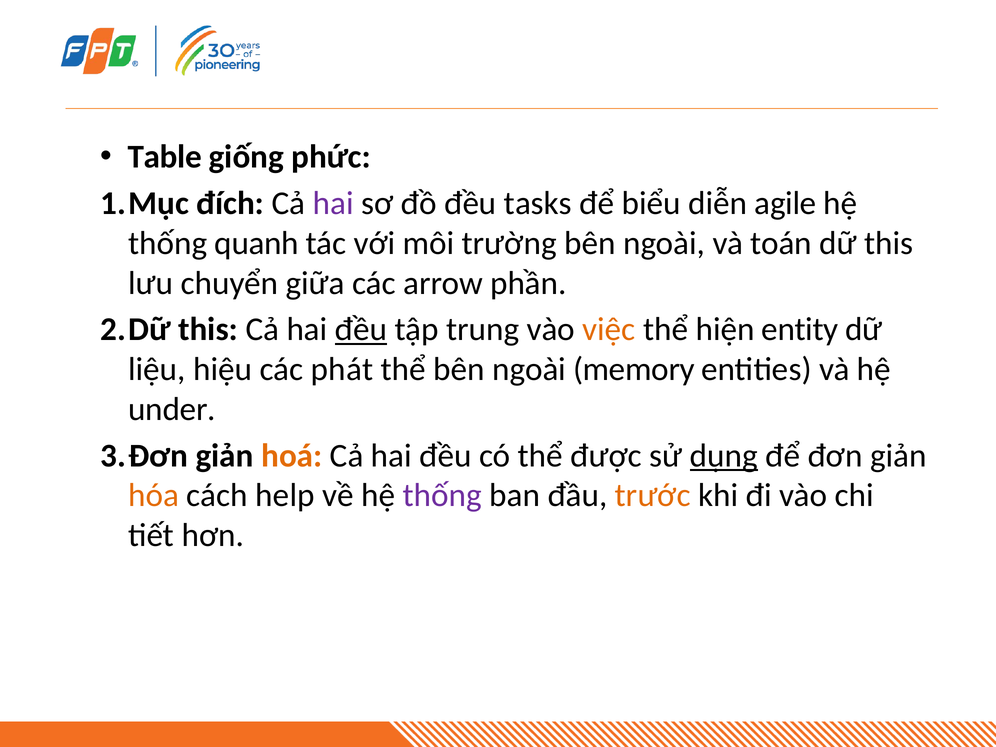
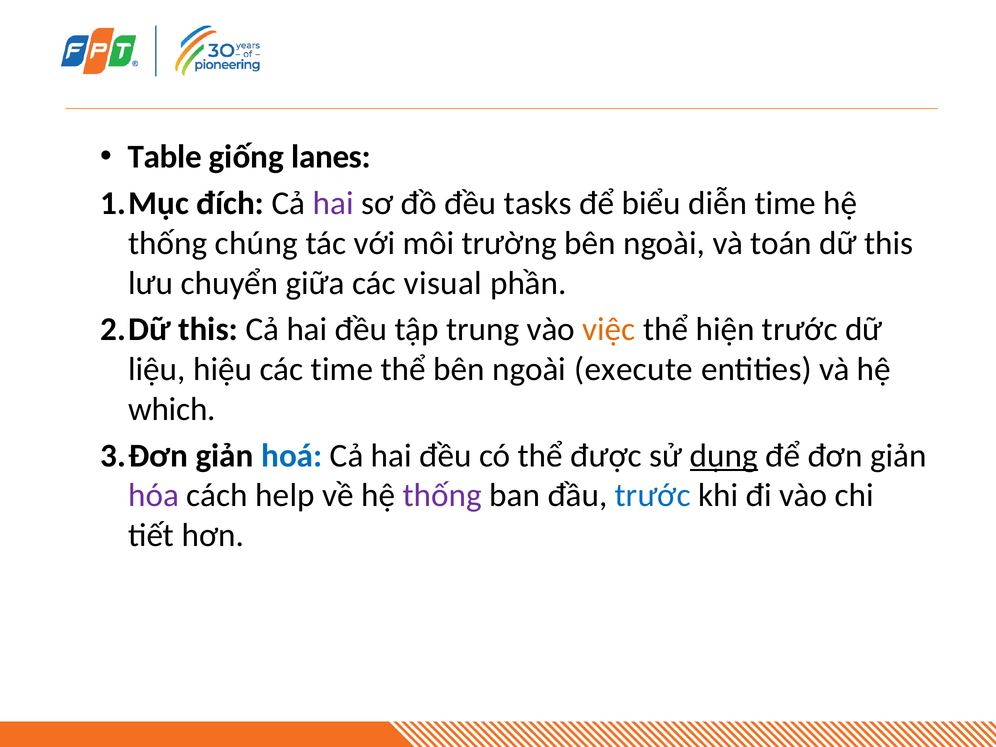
phức: phức -> lanes
diễn agile: agile -> time
quanh: quanh -> chúng
arrow: arrow -> visual
đều at (361, 330) underline: present -> none
hiện entity: entity -> trước
các phát: phát -> time
memory: memory -> execute
under: under -> which
hoá colour: orange -> blue
hóa colour: orange -> purple
trước at (653, 496) colour: orange -> blue
